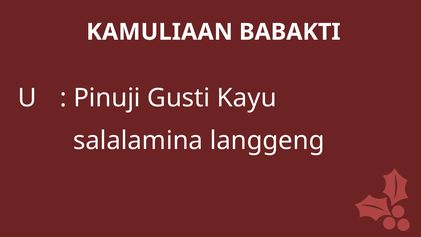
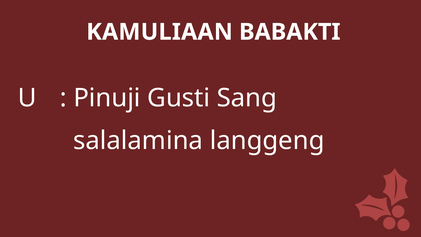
Kayu: Kayu -> Sang
